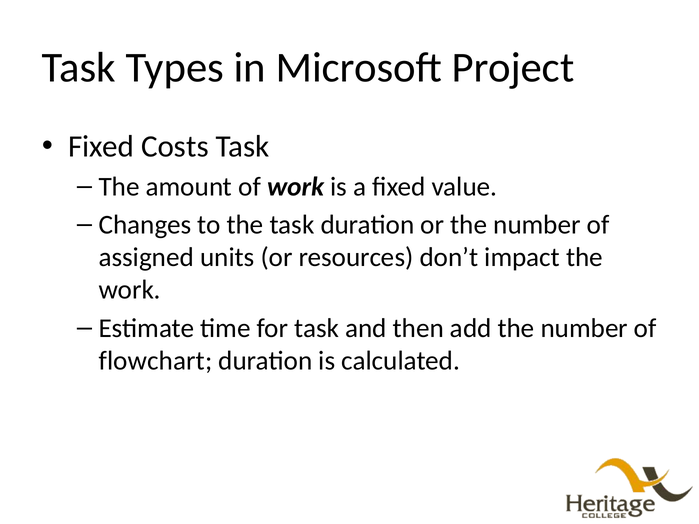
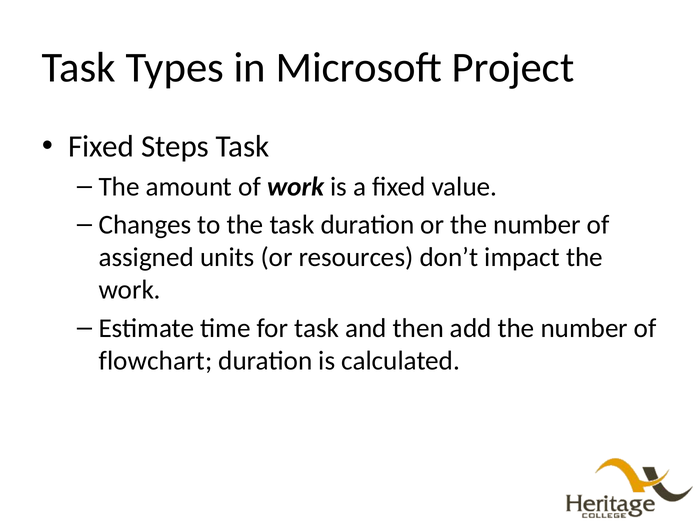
Costs: Costs -> Steps
